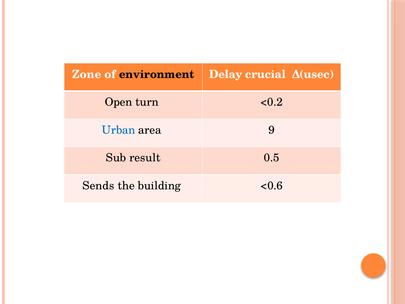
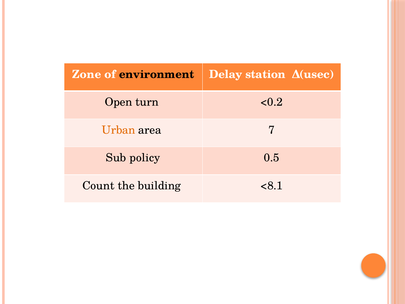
crucial: crucial -> station
Urban colour: blue -> orange
9: 9 -> 7
result: result -> policy
Sends: Sends -> Count
<0.6: <0.6 -> <8.1
